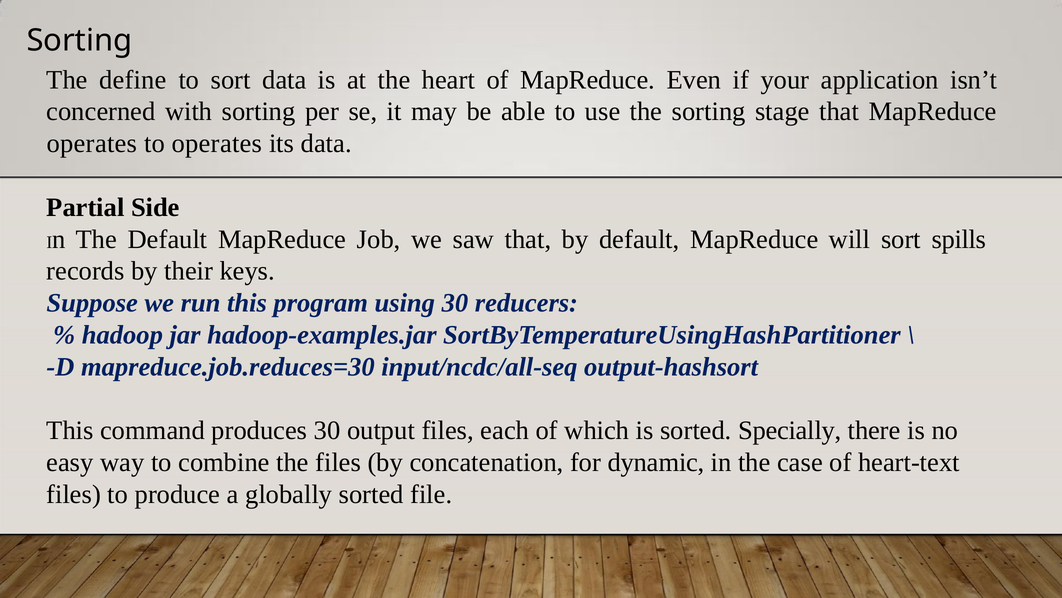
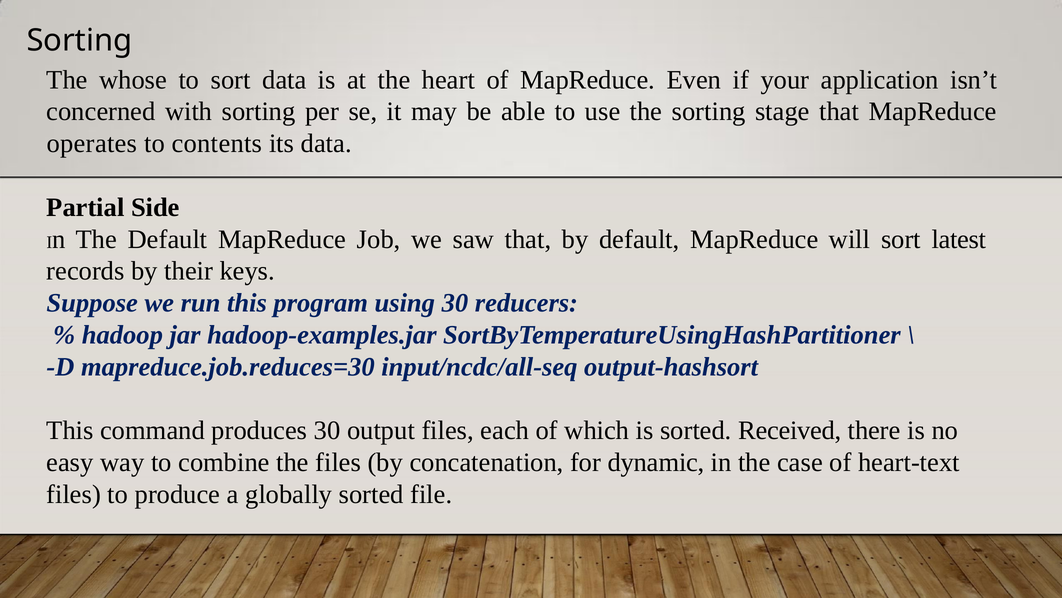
define: define -> whose
to operates: operates -> contents
spills: spills -> latest
Specially: Specially -> Received
